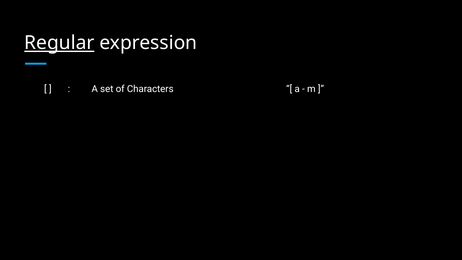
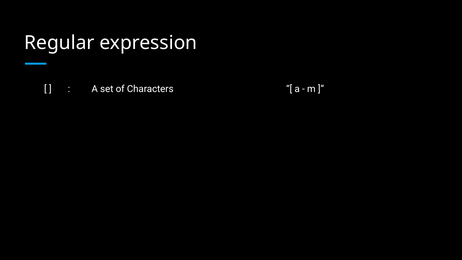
Regular underline: present -> none
